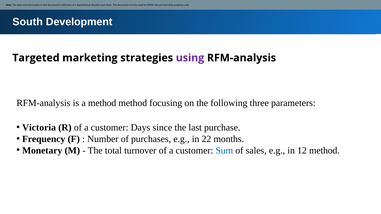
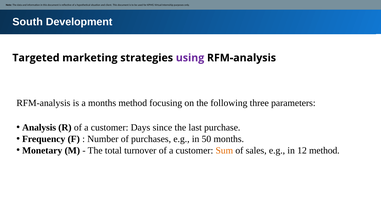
a method: method -> months
Victoria: Victoria -> Analysis
22: 22 -> 50
Sum colour: blue -> orange
